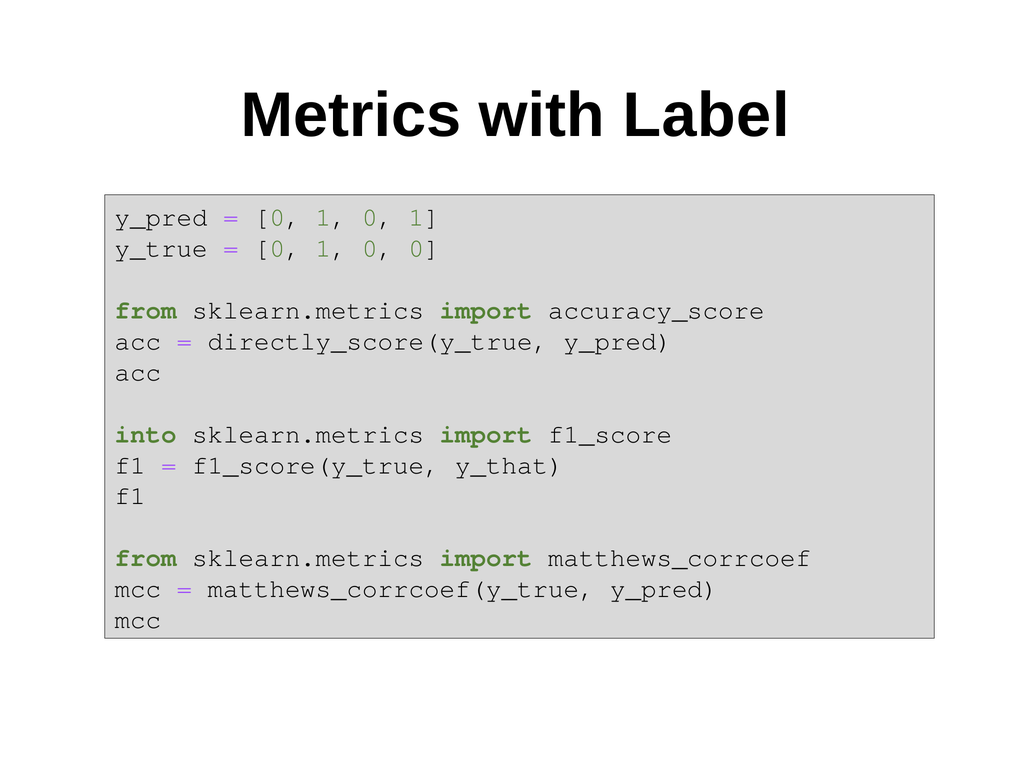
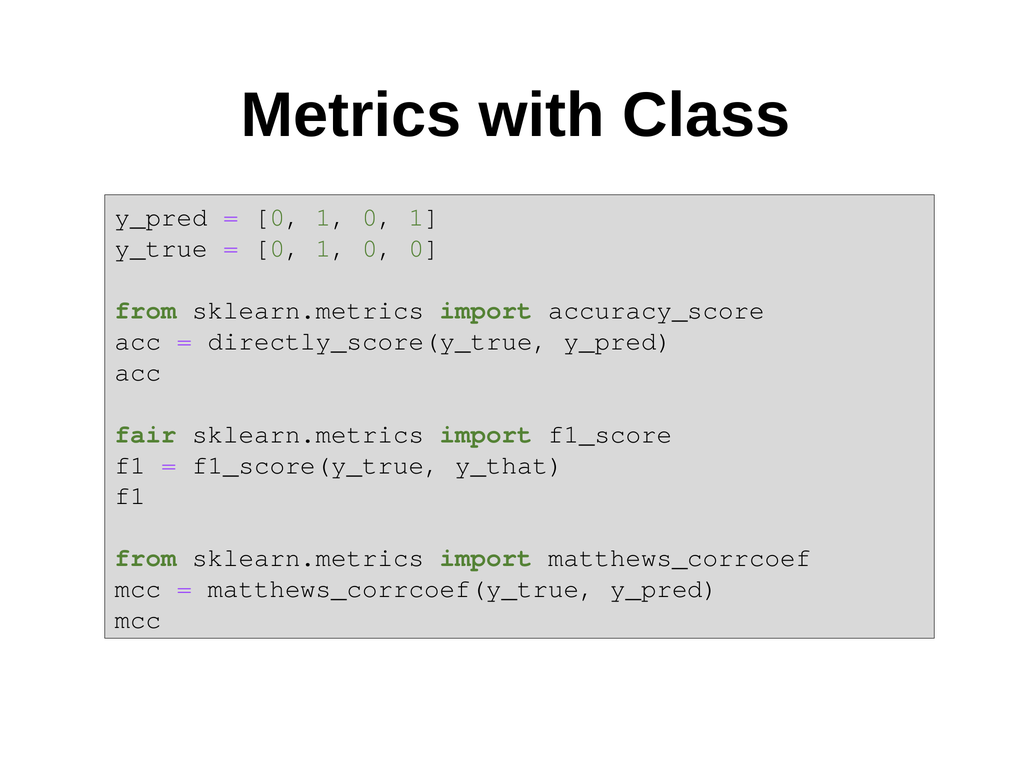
Label: Label -> Class
into: into -> fair
